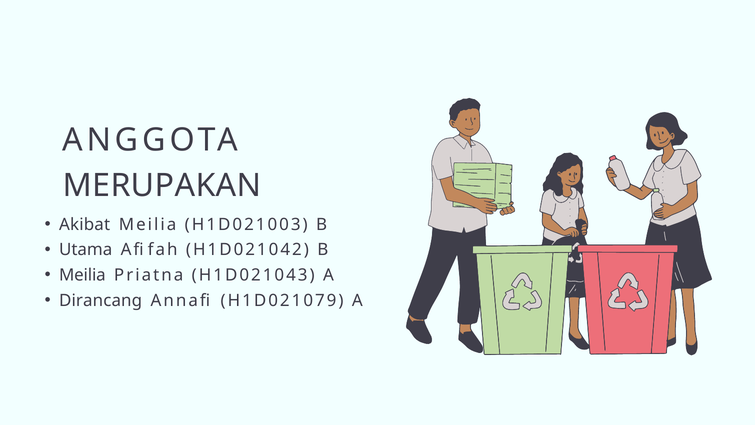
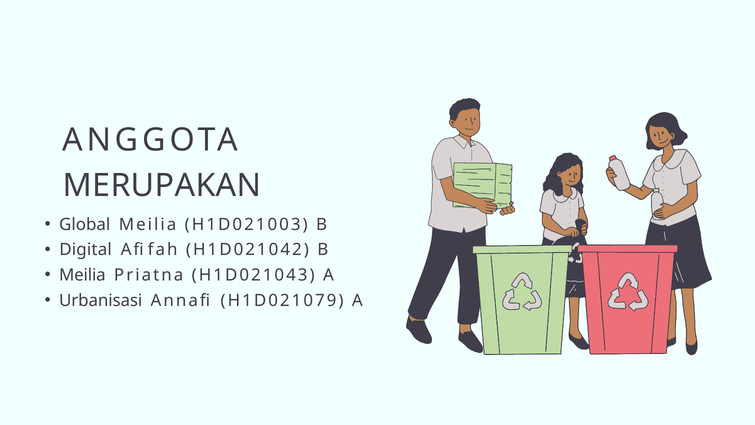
Akibat: Akibat -> Global
Utama: Utama -> Digital
Dirancang: Dirancang -> Urbanisasi
